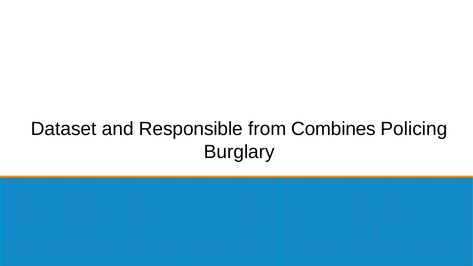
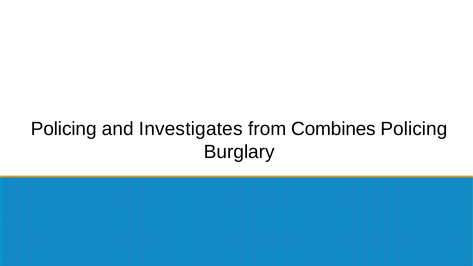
Dataset at (64, 129): Dataset -> Policing
Responsible: Responsible -> Investigates
